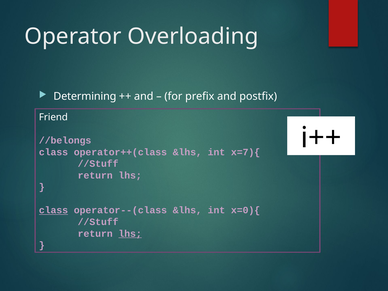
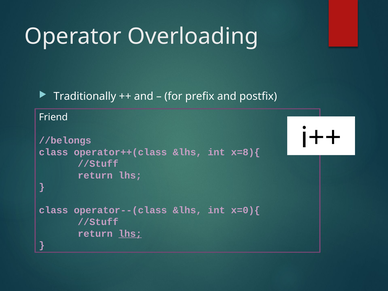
Determining: Determining -> Traditionally
x=7){: x=7){ -> x=8){
class at (53, 210) underline: present -> none
